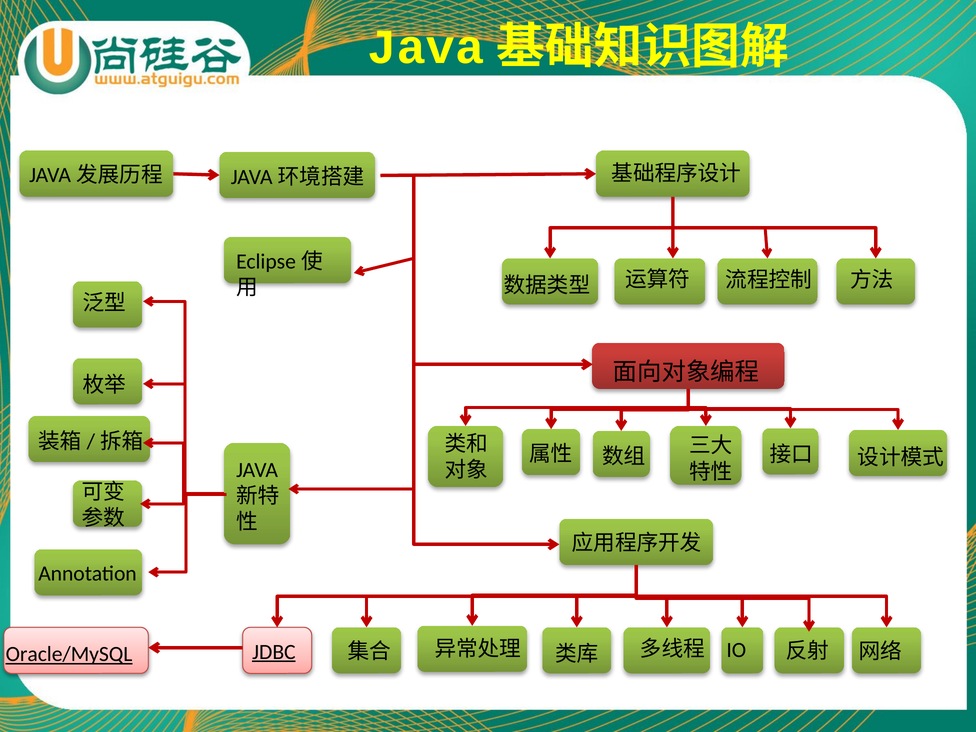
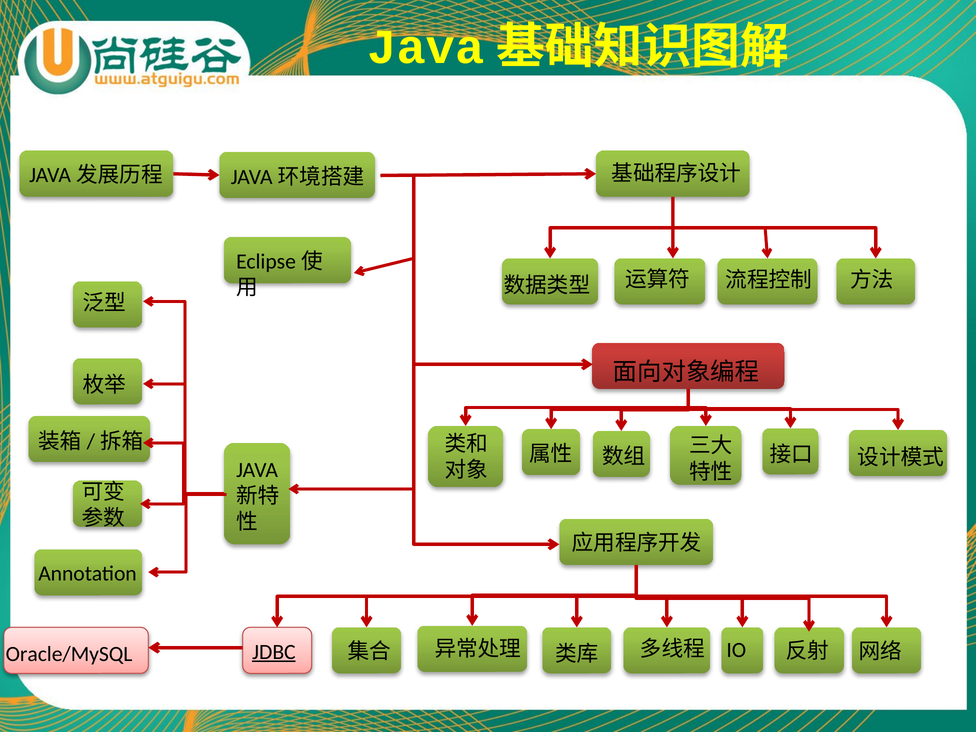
Oracle/MySQL underline: present -> none
